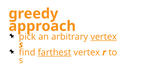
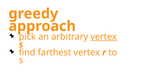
farthest underline: present -> none
